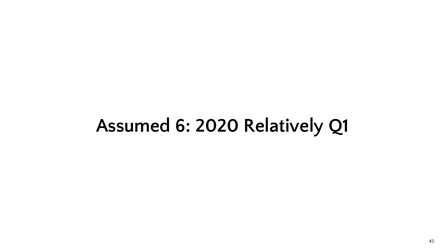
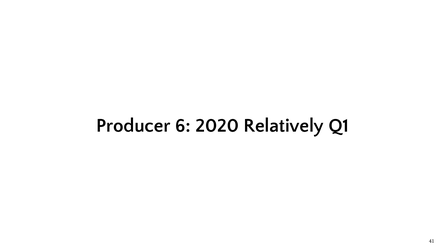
Assumed: Assumed -> Producer
